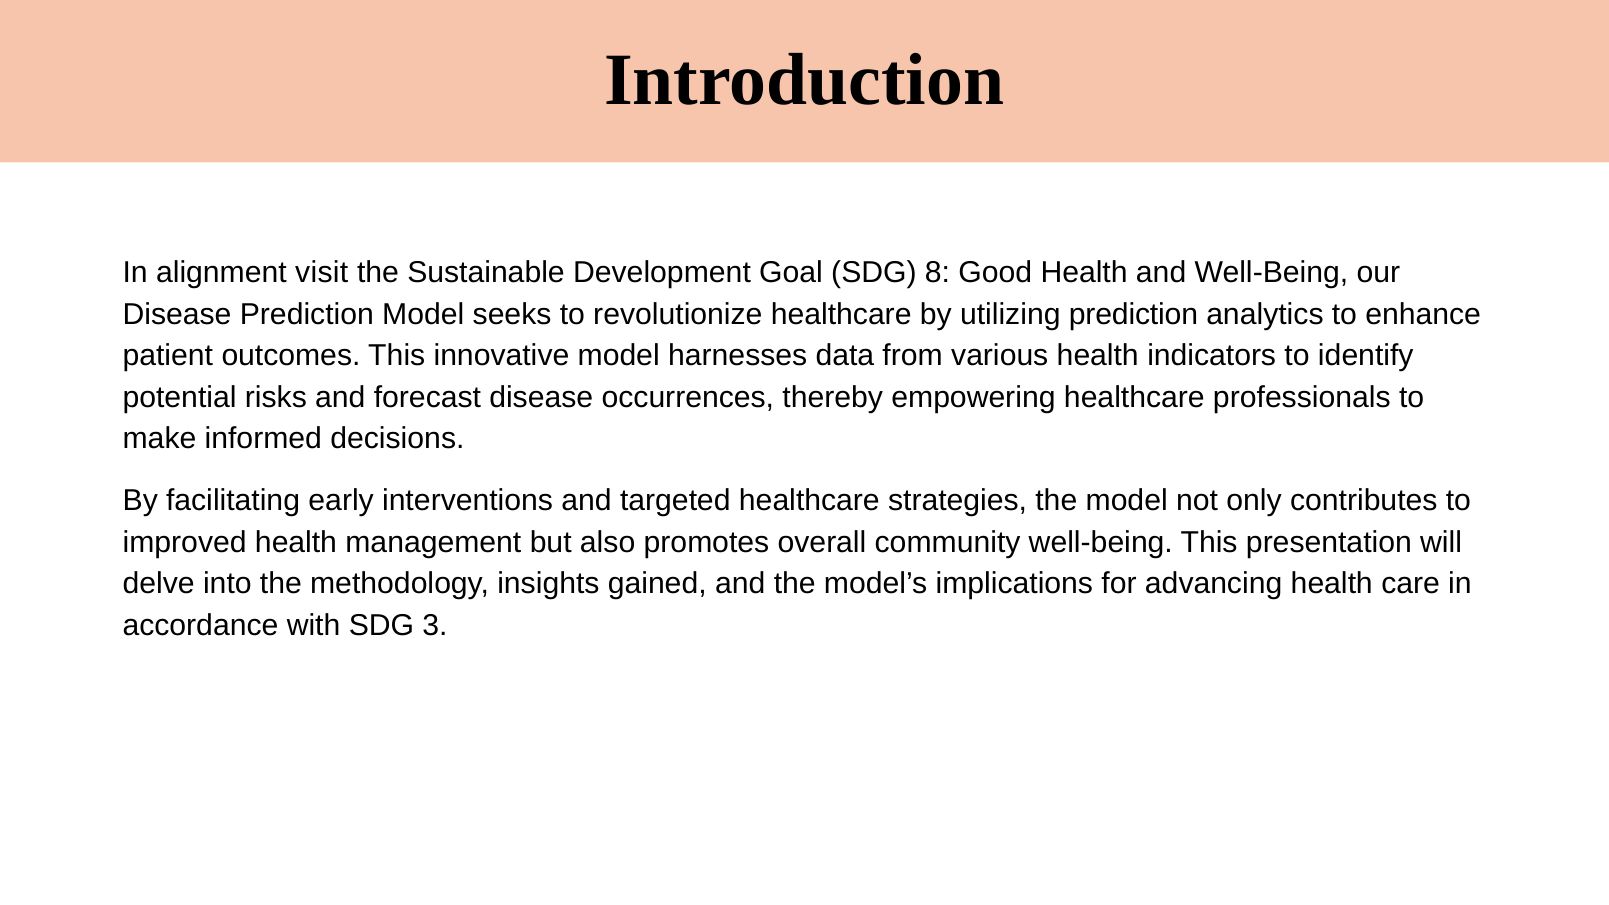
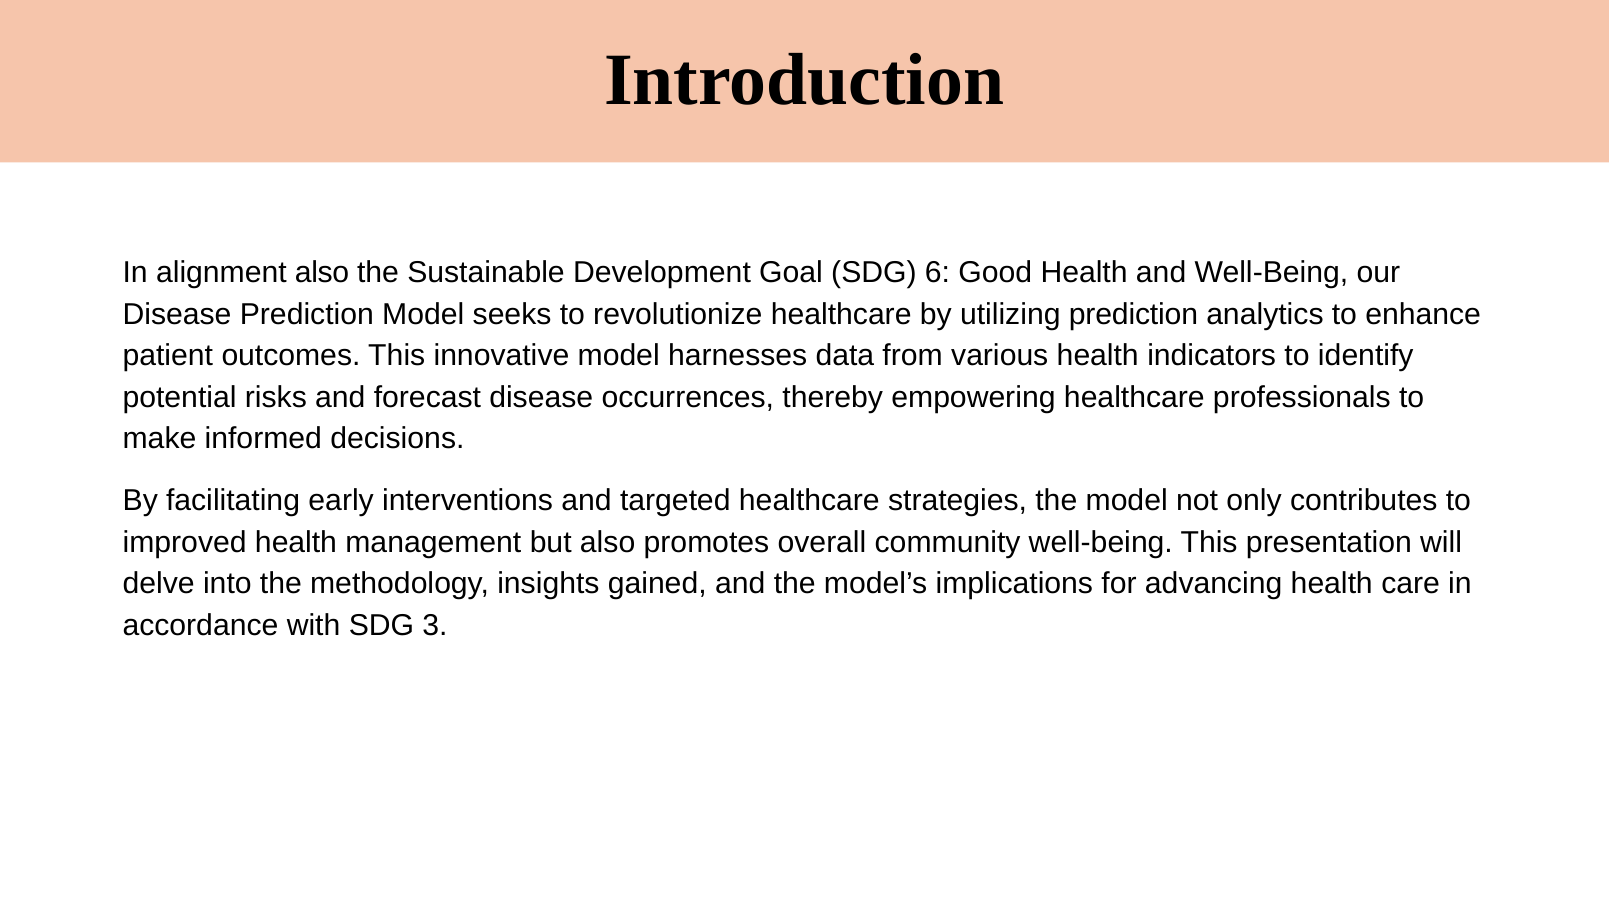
alignment visit: visit -> also
8: 8 -> 6
